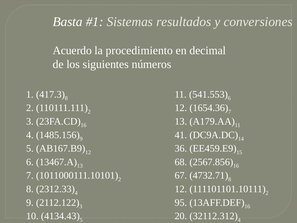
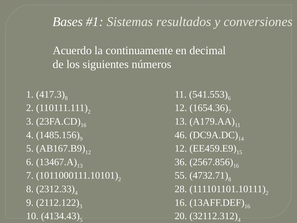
Basta: Basta -> Bases
procedimiento: procedimiento -> continuamente
41: 41 -> 46
12 36: 36 -> 12
68: 68 -> 36
67: 67 -> 55
4 12: 12 -> 28
3 95: 95 -> 16
